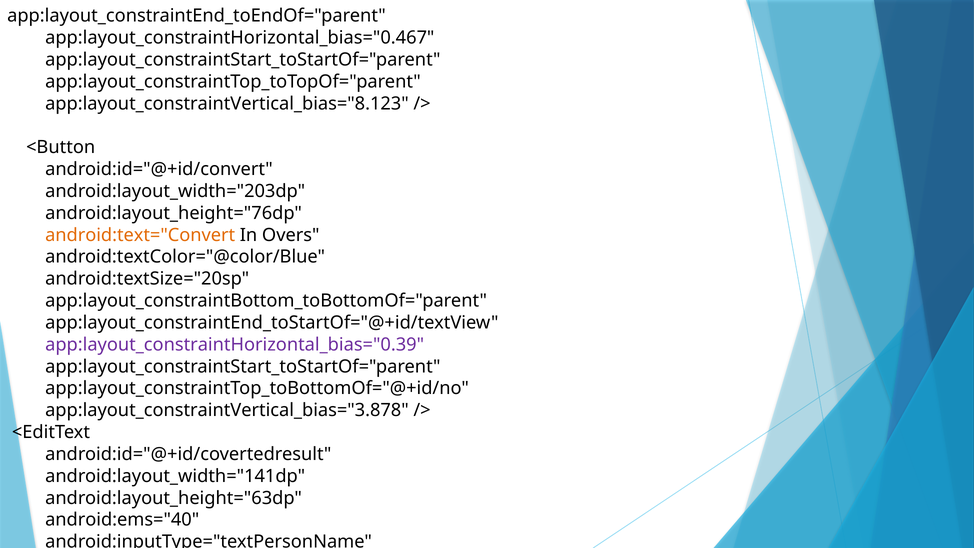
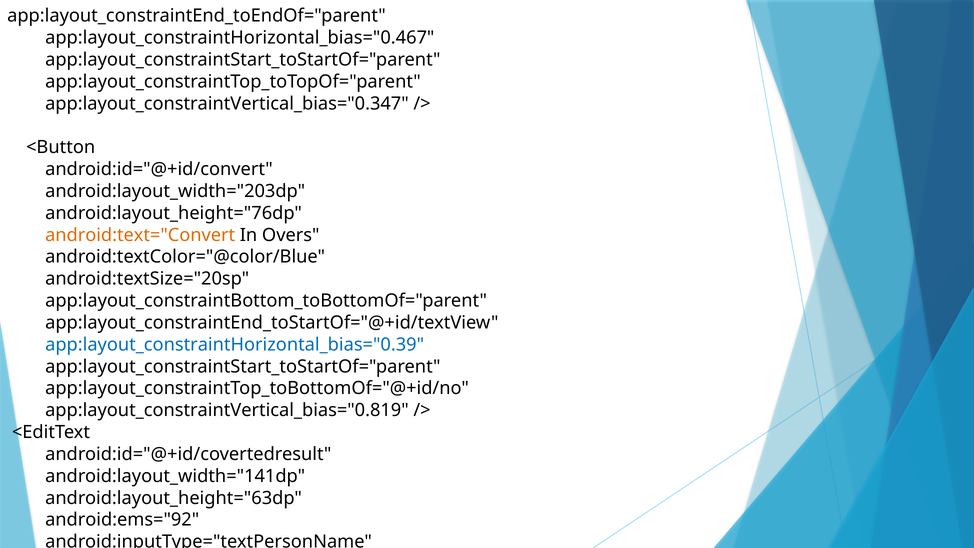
app:layout_constraintVertical_bias="8.123: app:layout_constraintVertical_bias="8.123 -> app:layout_constraintVertical_bias="0.347
app:layout_constraintHorizontal_bias="0.39 colour: purple -> blue
app:layout_constraintVertical_bias="3.878: app:layout_constraintVertical_bias="3.878 -> app:layout_constraintVertical_bias="0.819
android:ems="40: android:ems="40 -> android:ems="92
